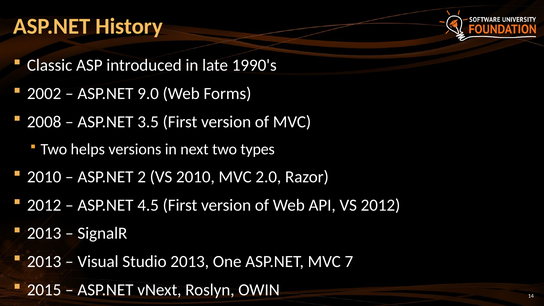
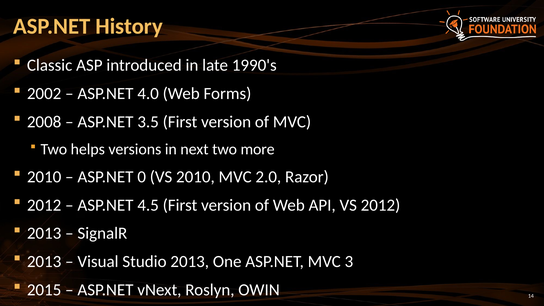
9.0: 9.0 -> 4.0
types: types -> more
2: 2 -> 0
7: 7 -> 3
